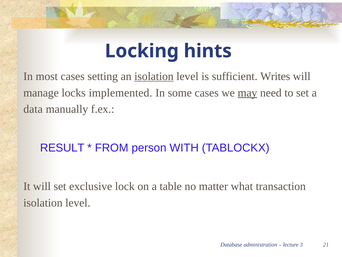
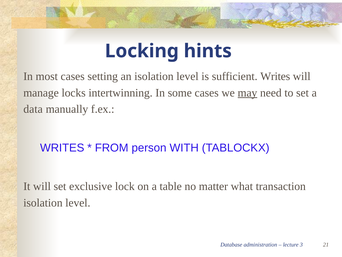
isolation at (154, 76) underline: present -> none
implemented: implemented -> intertwinning
RESULT at (62, 148): RESULT -> WRITES
